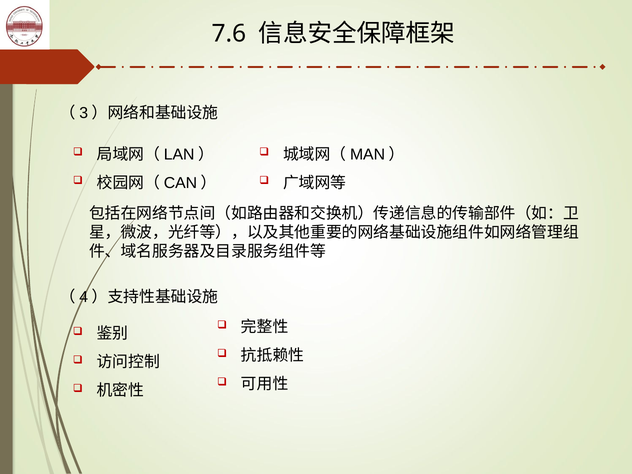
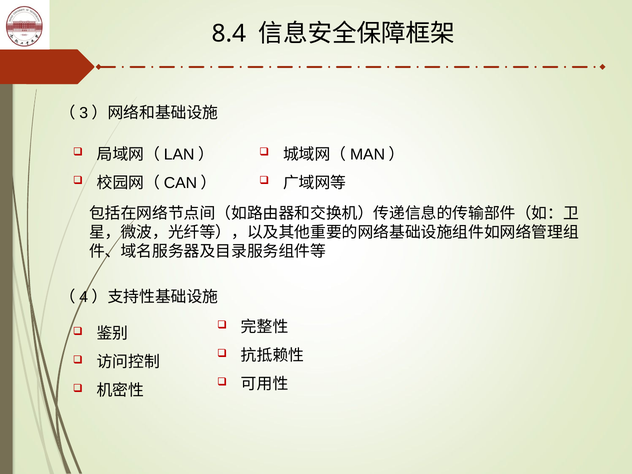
7.6: 7.6 -> 8.4
